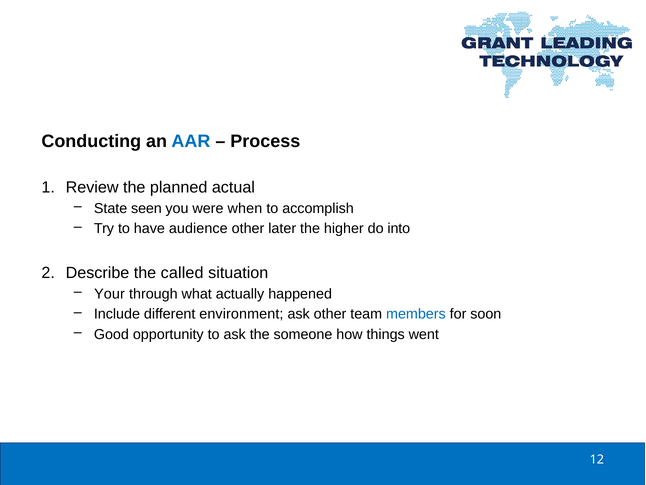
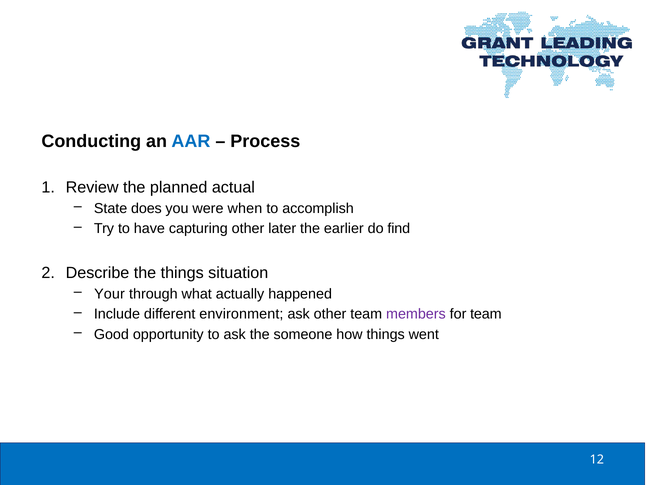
seen: seen -> does
audience: audience -> capturing
higher: higher -> earlier
into: into -> find
the called: called -> things
members colour: blue -> purple
for soon: soon -> team
